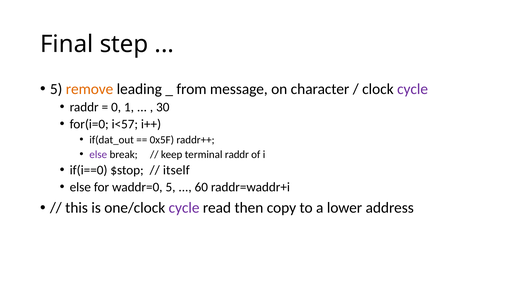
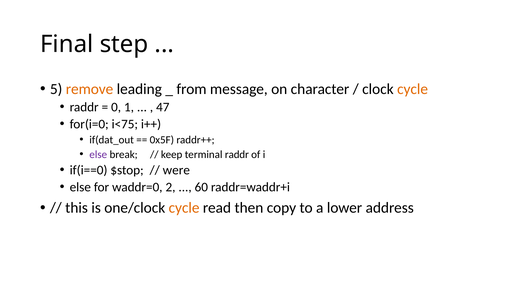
cycle at (413, 89) colour: purple -> orange
30: 30 -> 47
i<57: i<57 -> i<75
itself: itself -> were
waddr=0 5: 5 -> 2
cycle at (184, 208) colour: purple -> orange
